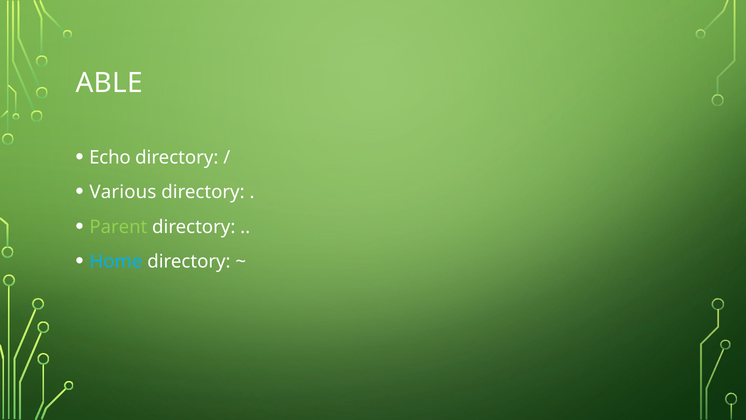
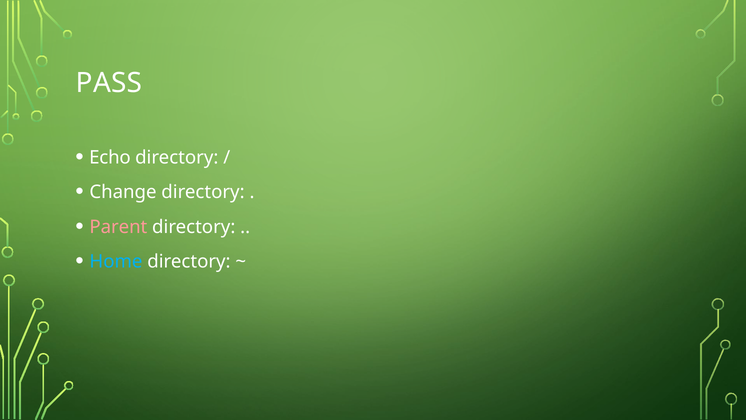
ABLE: ABLE -> PASS
Various: Various -> Change
Parent colour: light green -> pink
